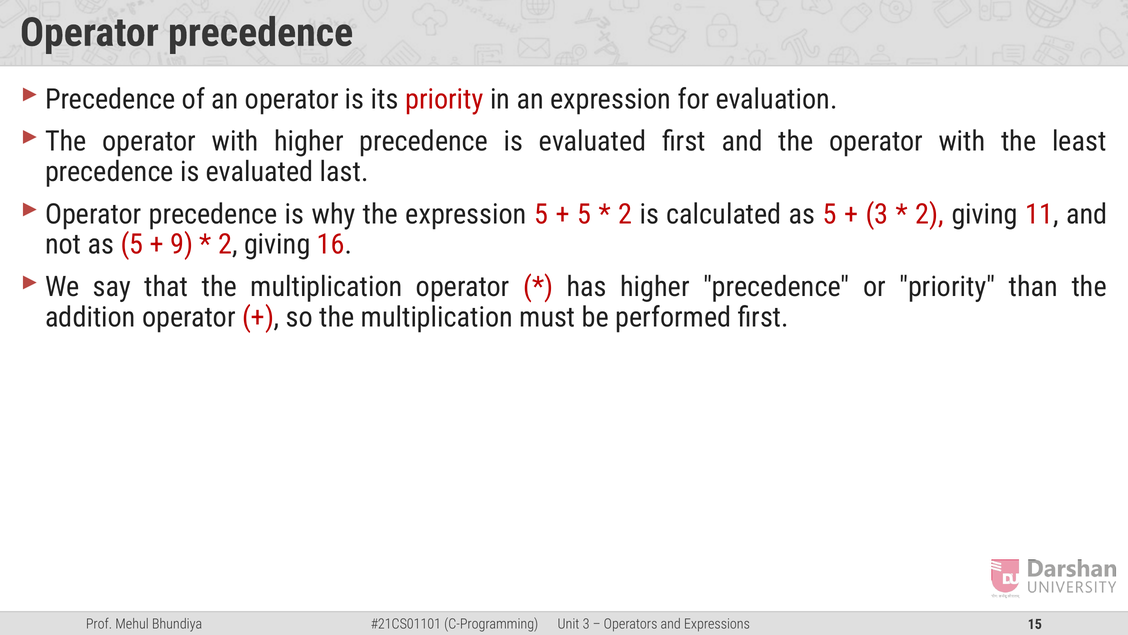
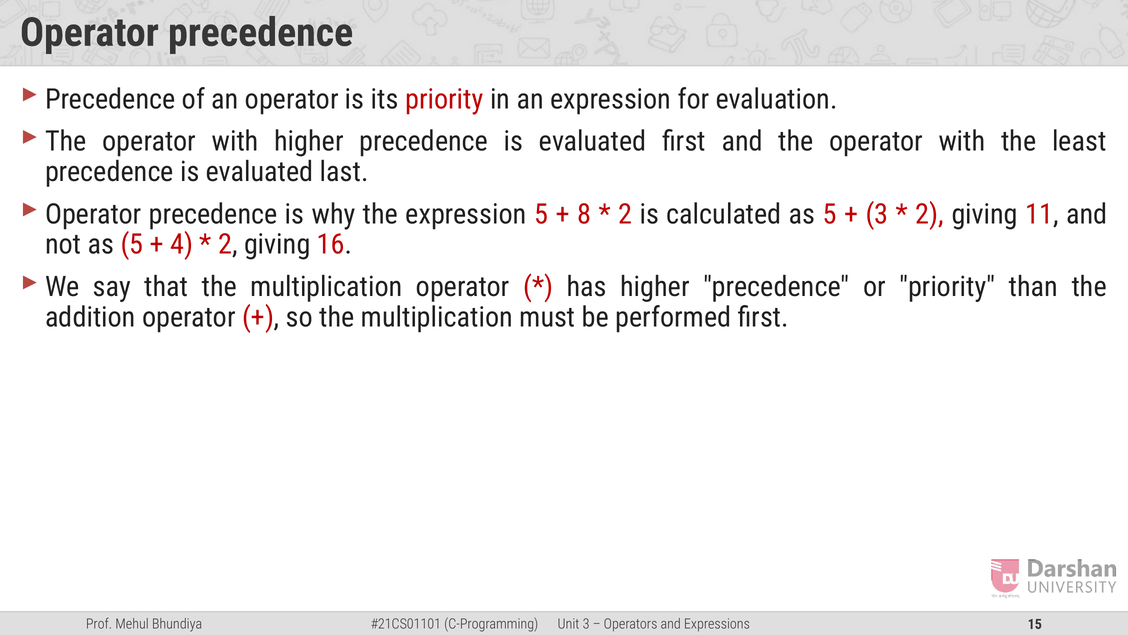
5 at (584, 214): 5 -> 8
9: 9 -> 4
